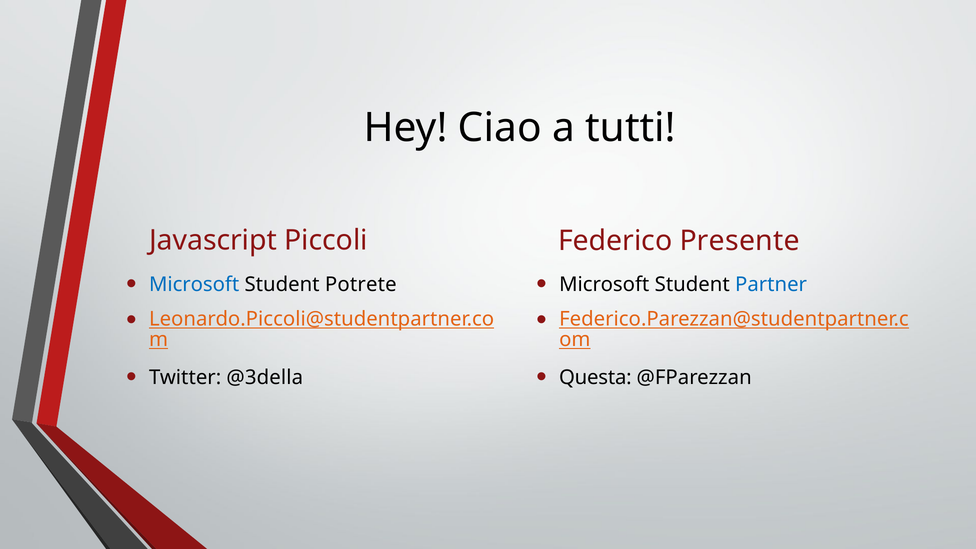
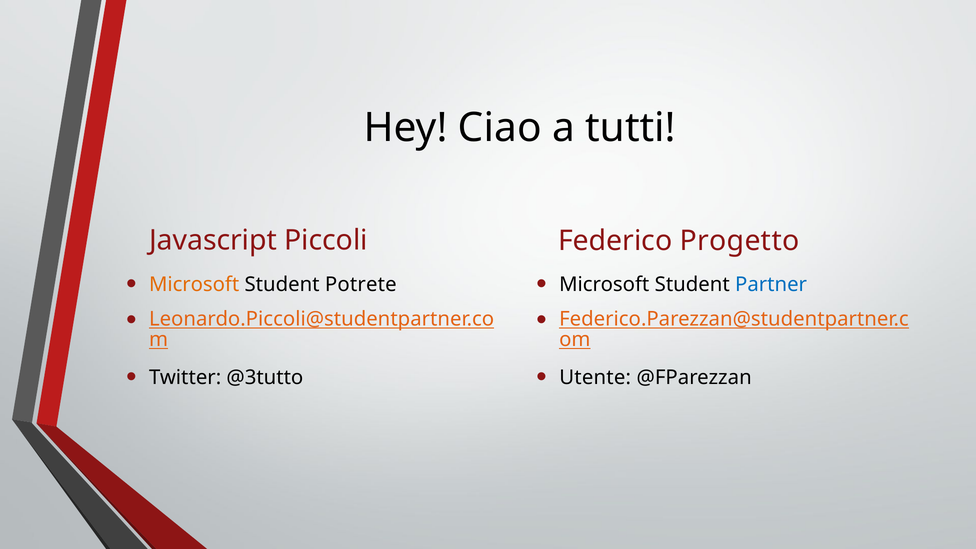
Presente: Presente -> Progetto
Microsoft at (194, 284) colour: blue -> orange
@3della: @3della -> @3tutto
Questa: Questa -> Utente
